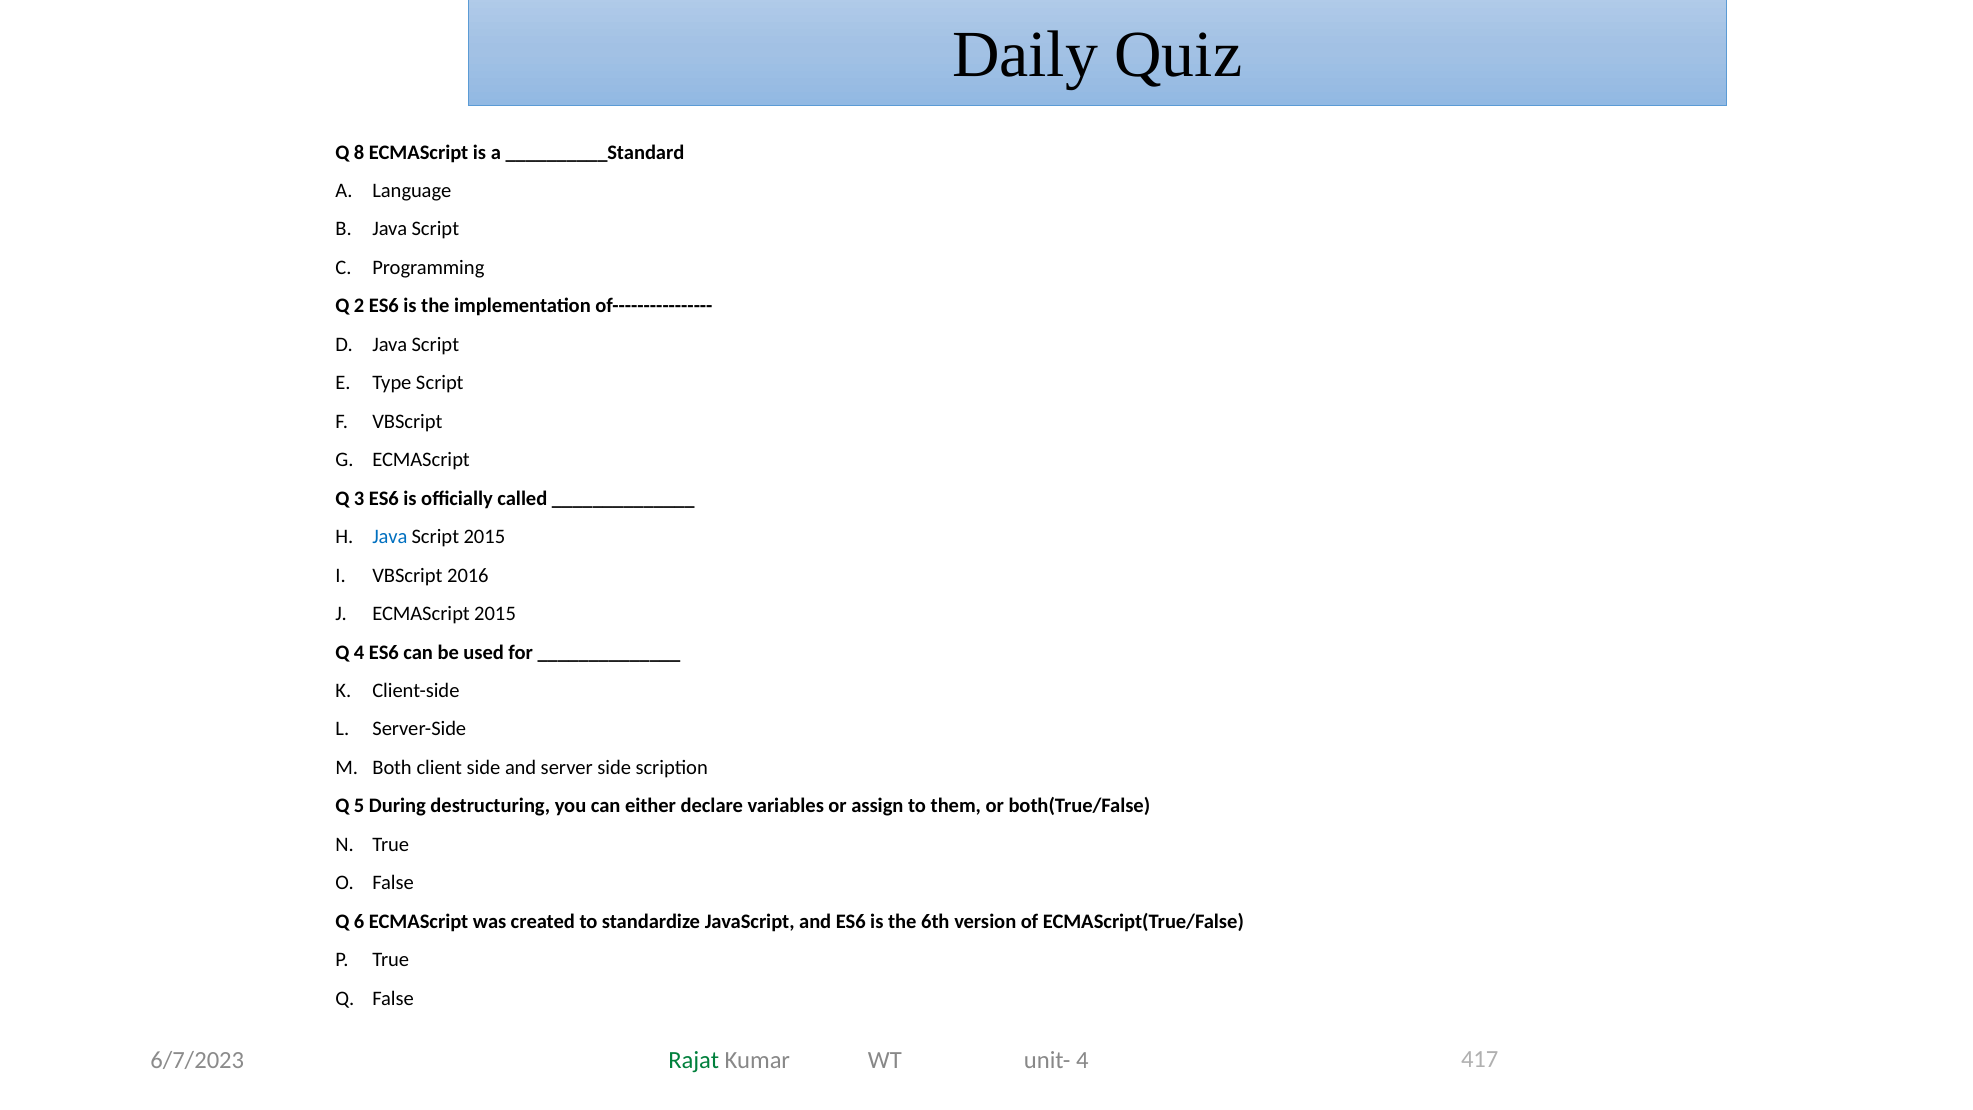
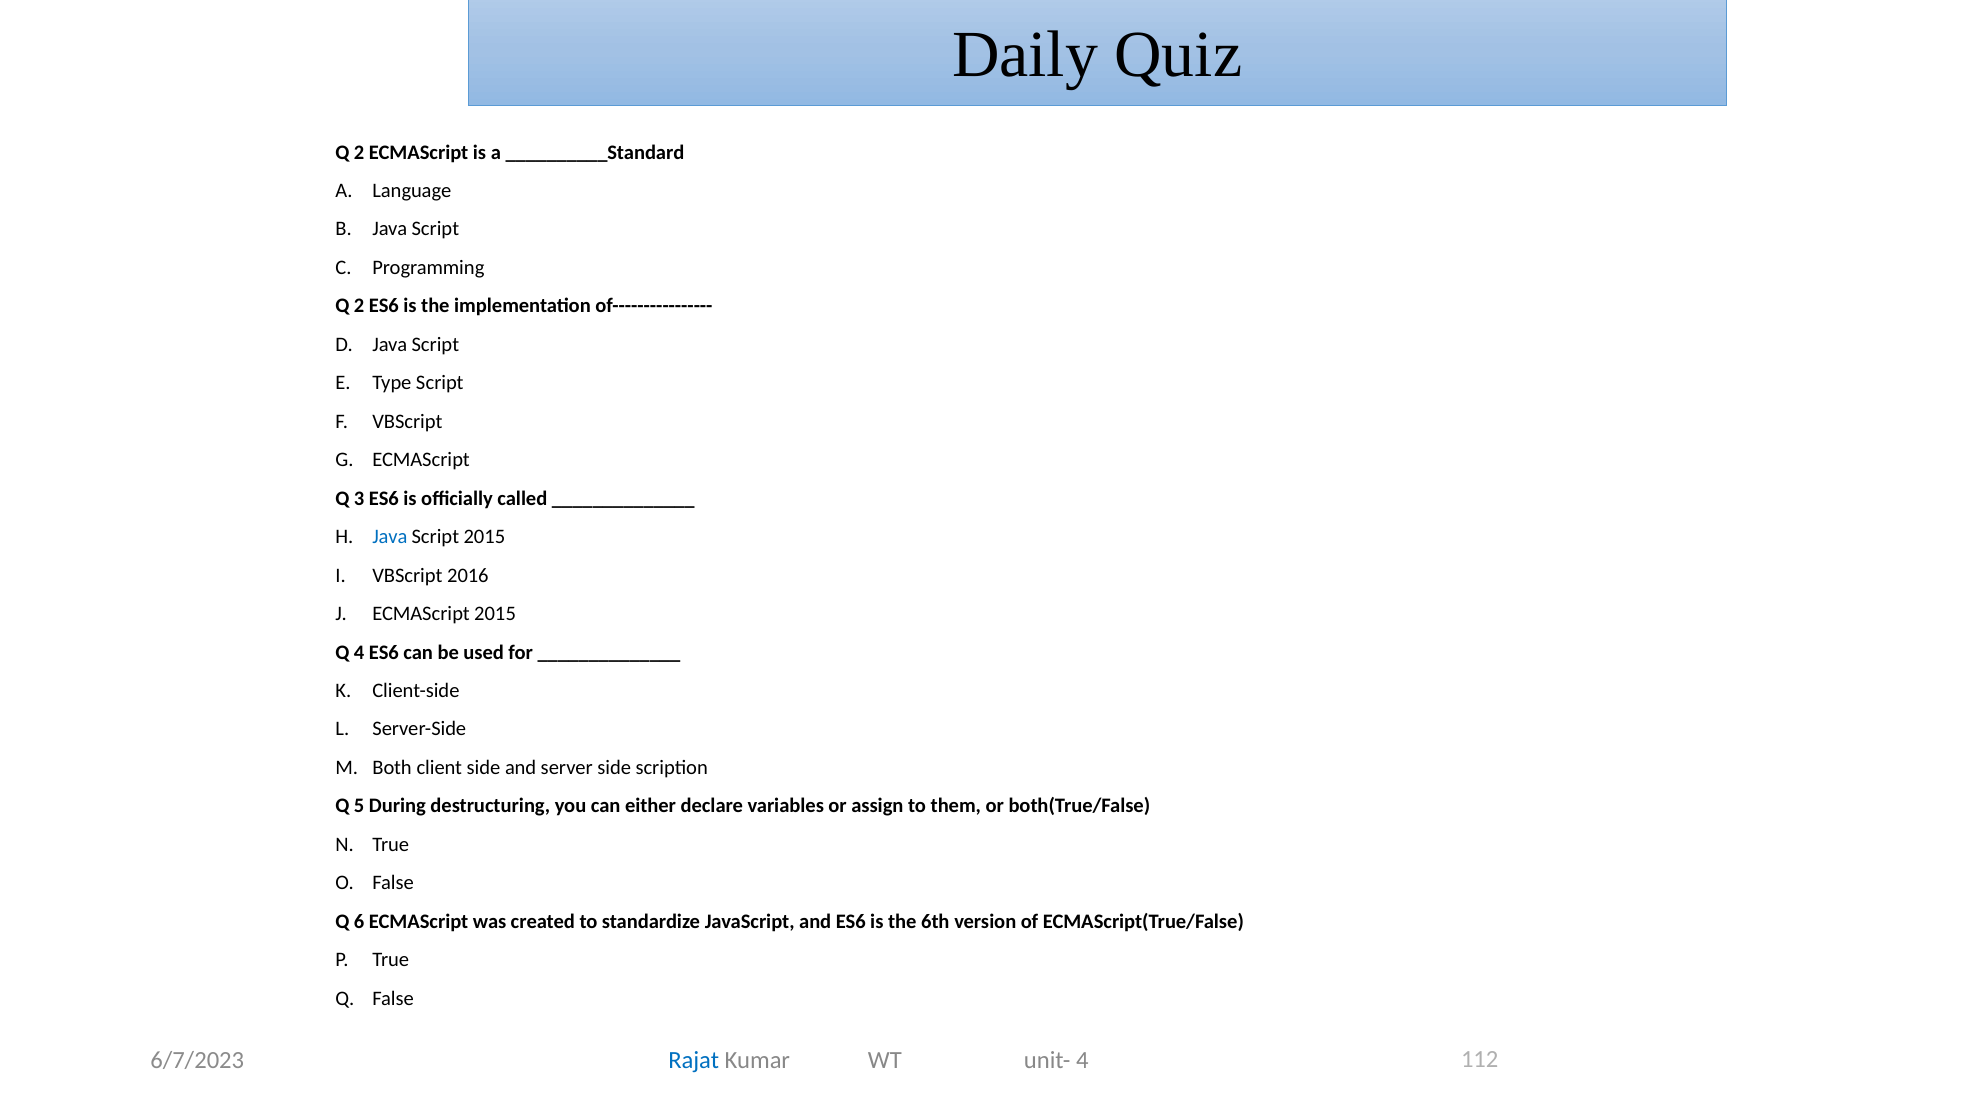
8 at (359, 152): 8 -> 2
Rajat colour: green -> blue
417: 417 -> 112
